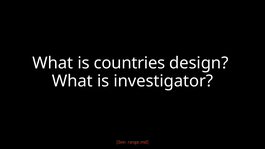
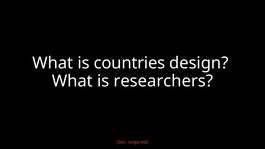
investigator: investigator -> researchers
